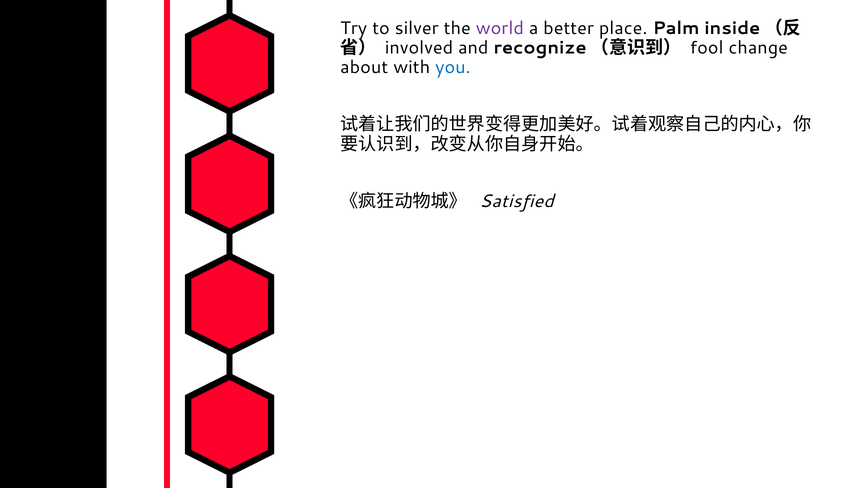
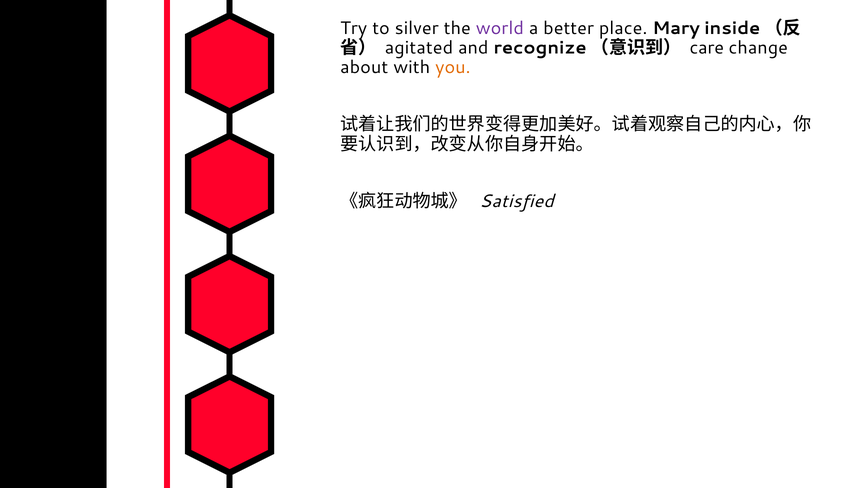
Palm: Palm -> Mary
involved: involved -> agitated
fool: fool -> care
you colour: blue -> orange
